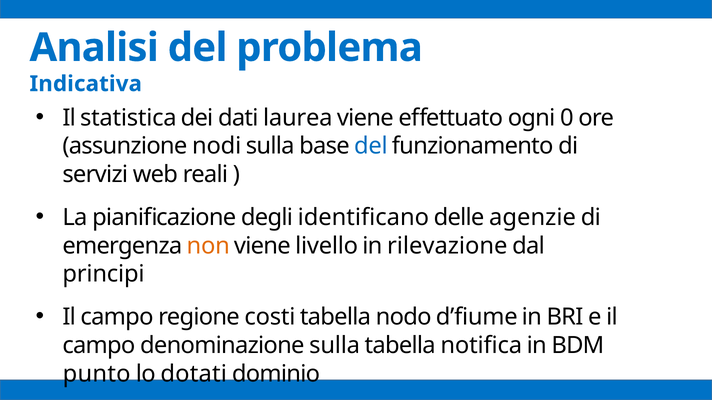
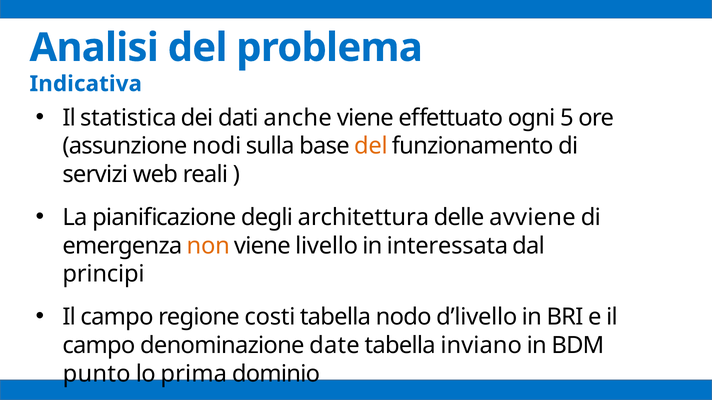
laurea: laurea -> anche
0: 0 -> 5
del at (371, 146) colour: blue -> orange
identificano: identificano -> architettura
agenzie: agenzie -> avviene
rilevazione: rilevazione -> interessata
d’fiume: d’fiume -> d’livello
denominazione sulla: sulla -> date
notifica: notifica -> inviano
dotati: dotati -> prima
